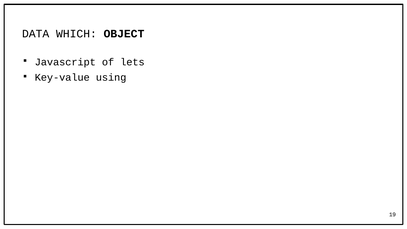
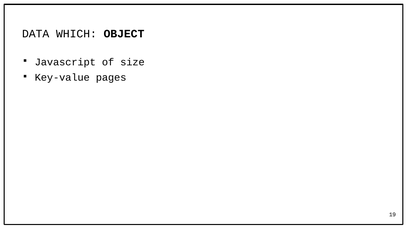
lets: lets -> size
using: using -> pages
